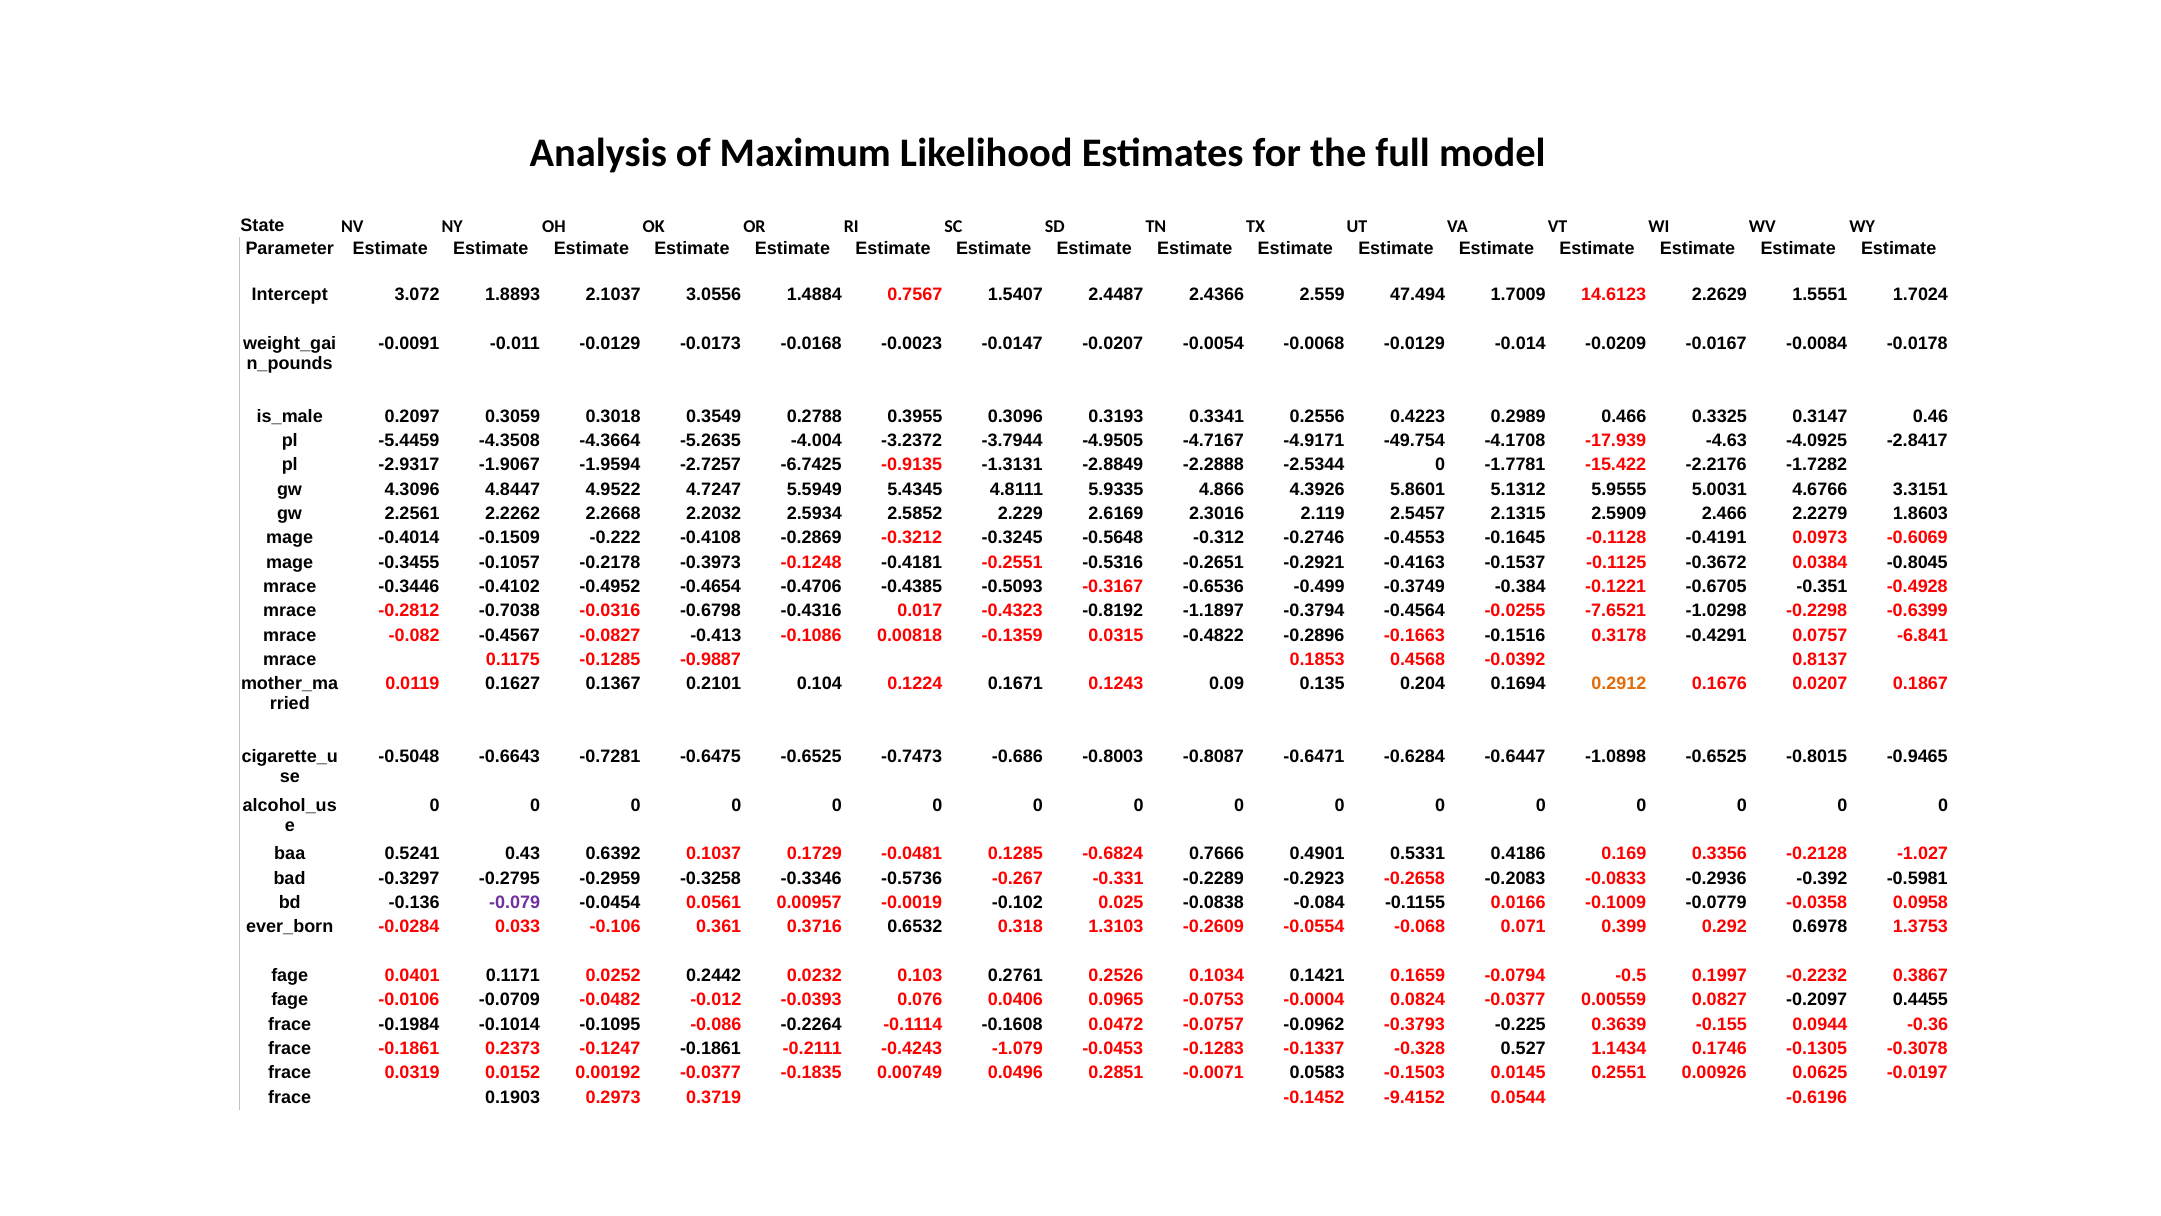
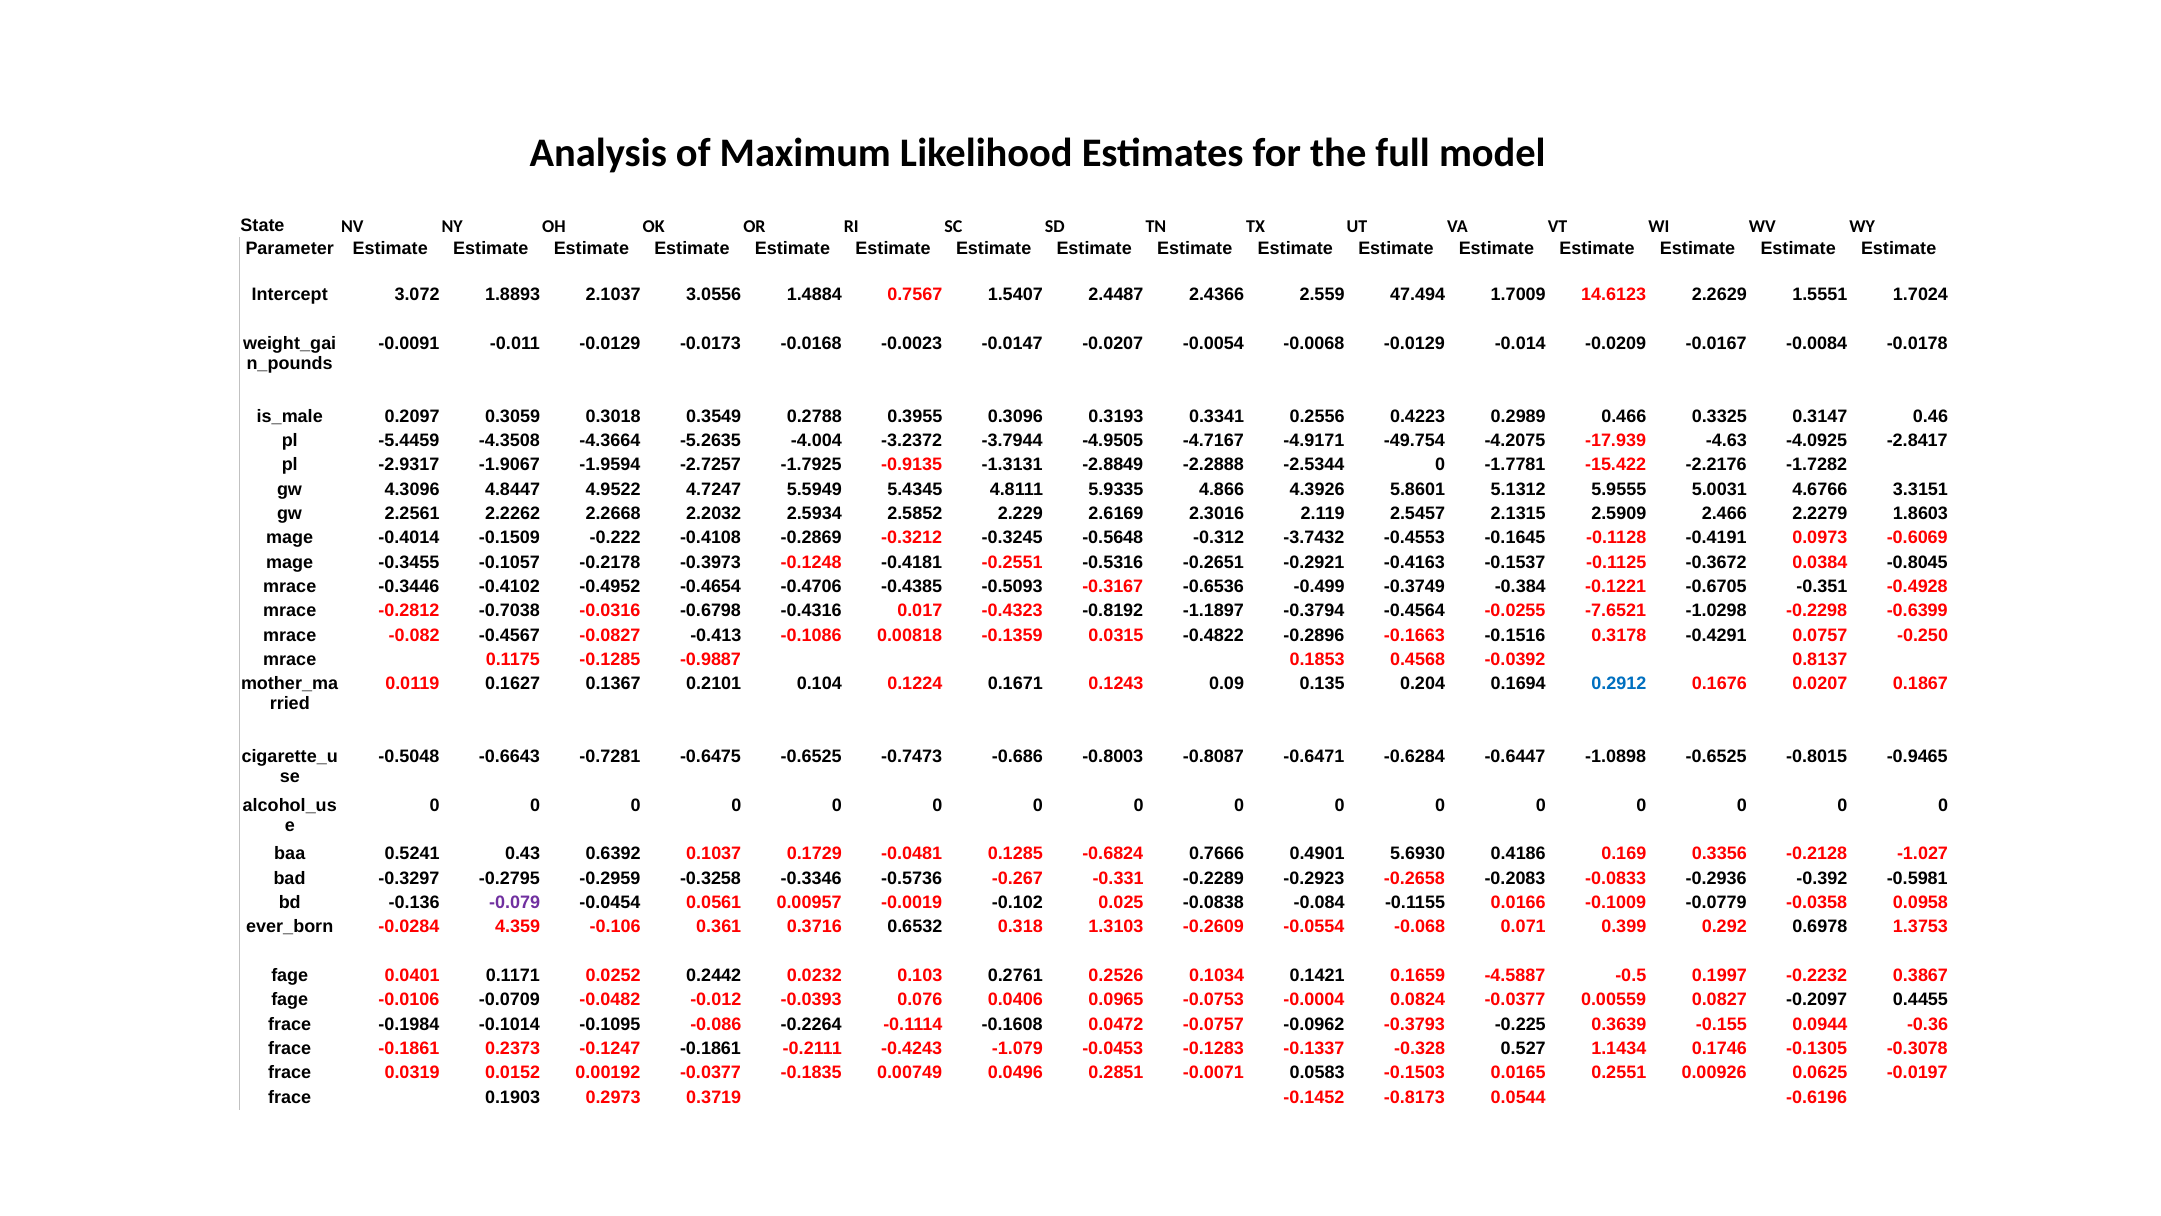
-4.1708: -4.1708 -> -4.2075
-6.7425: -6.7425 -> -1.7925
-0.2746: -0.2746 -> -3.7432
-6.841: -6.841 -> -0.250
0.2912 colour: orange -> blue
0.5331: 0.5331 -> 5.6930
0.033: 0.033 -> 4.359
-0.0794: -0.0794 -> -4.5887
0.0145: 0.0145 -> 0.0165
-9.4152: -9.4152 -> -0.8173
